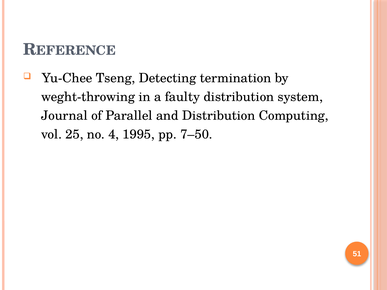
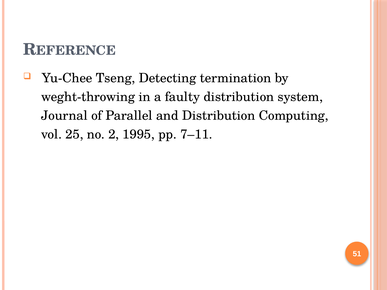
4: 4 -> 2
7–50: 7–50 -> 7–11
